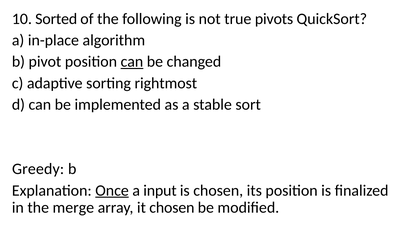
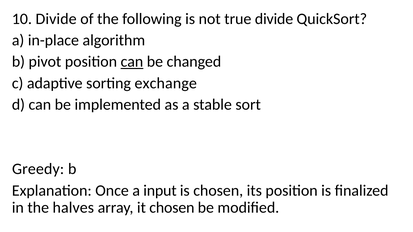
10 Sorted: Sorted -> Divide
true pivots: pivots -> divide
rightmost: rightmost -> exchange
Once underline: present -> none
merge: merge -> halves
